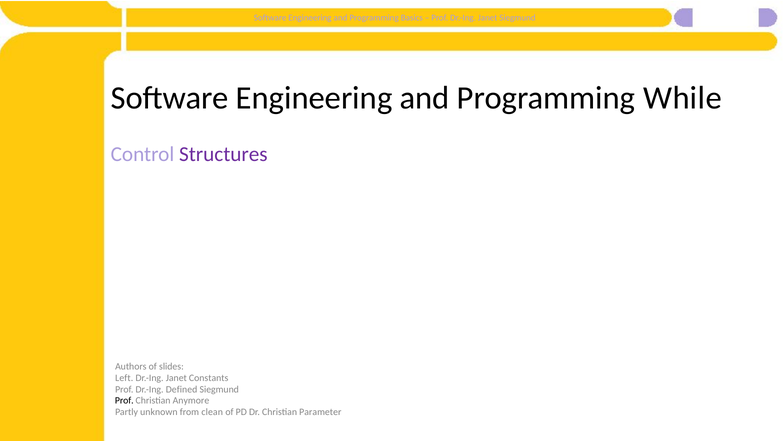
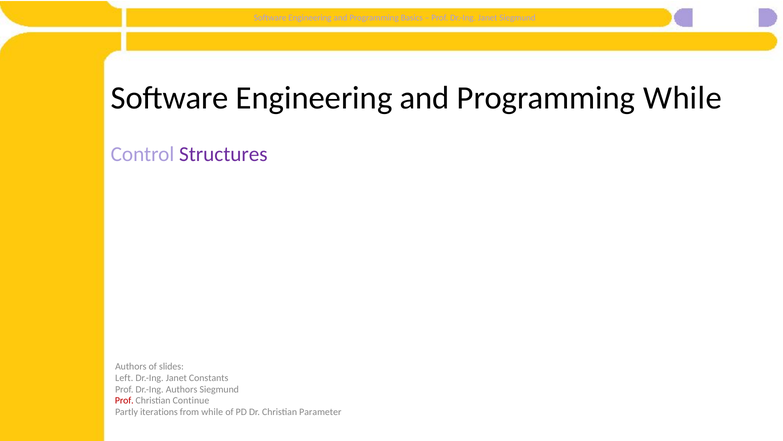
Dr.-Ing Defined: Defined -> Authors
Prof at (124, 400) colour: black -> red
Anymore: Anymore -> Continue
unknown: unknown -> iterations
from clean: clean -> while
